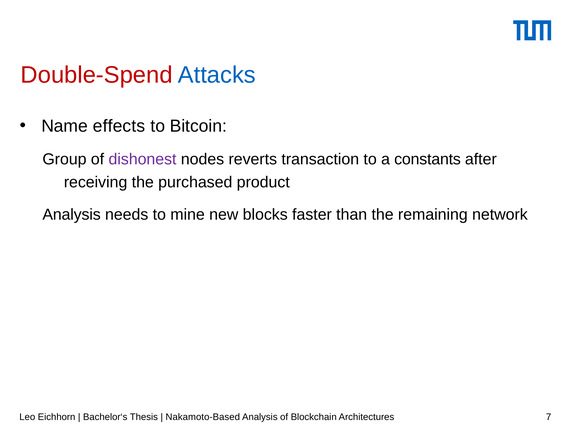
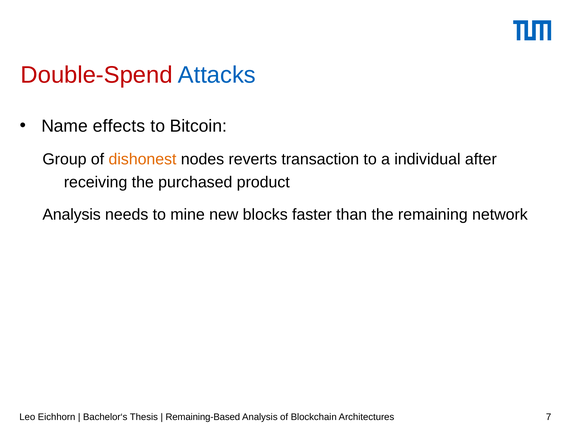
dishonest colour: purple -> orange
constants: constants -> individual
Nakamoto-Based: Nakamoto-Based -> Remaining-Based
